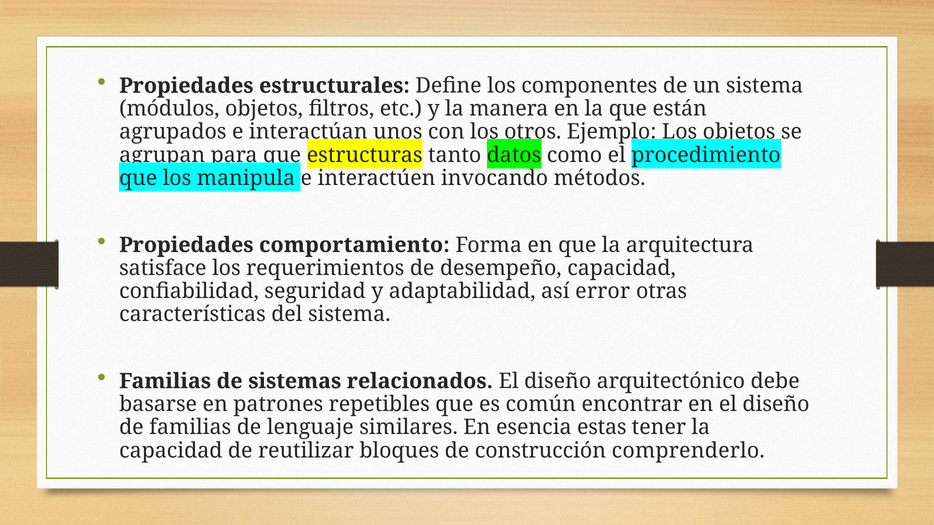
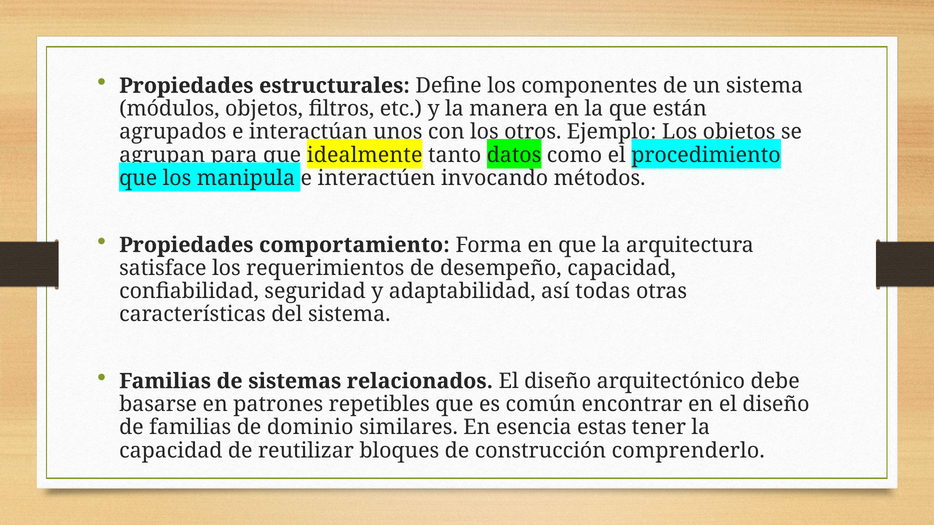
estructuras: estructuras -> idealmente
error: error -> todas
lenguaje: lenguaje -> dominio
